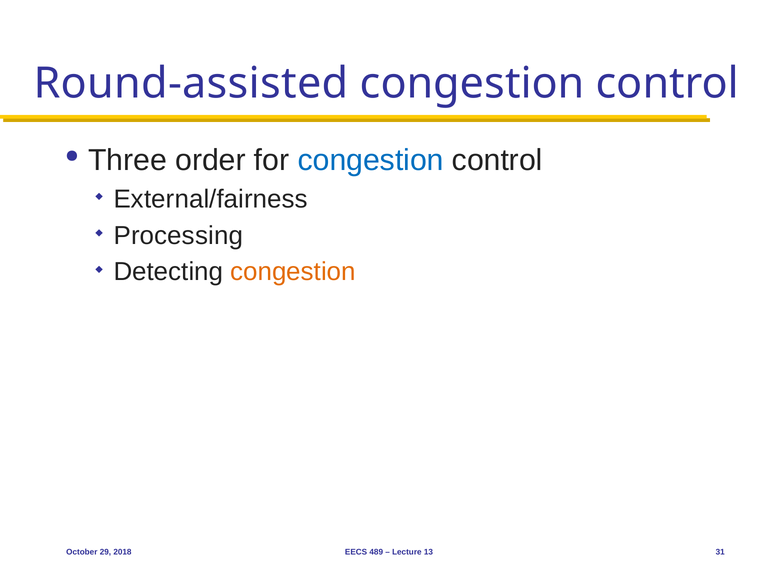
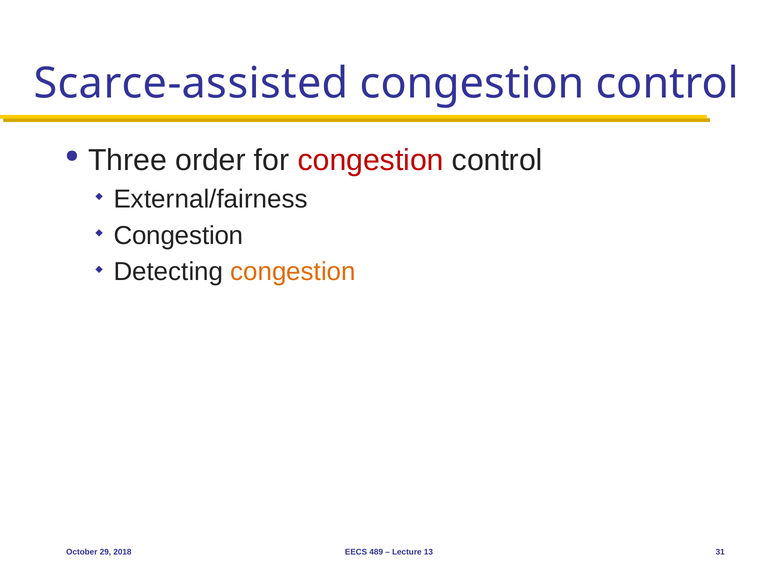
Round-assisted: Round-assisted -> Scarce-assisted
congestion at (371, 160) colour: blue -> red
Processing at (178, 235): Processing -> Congestion
